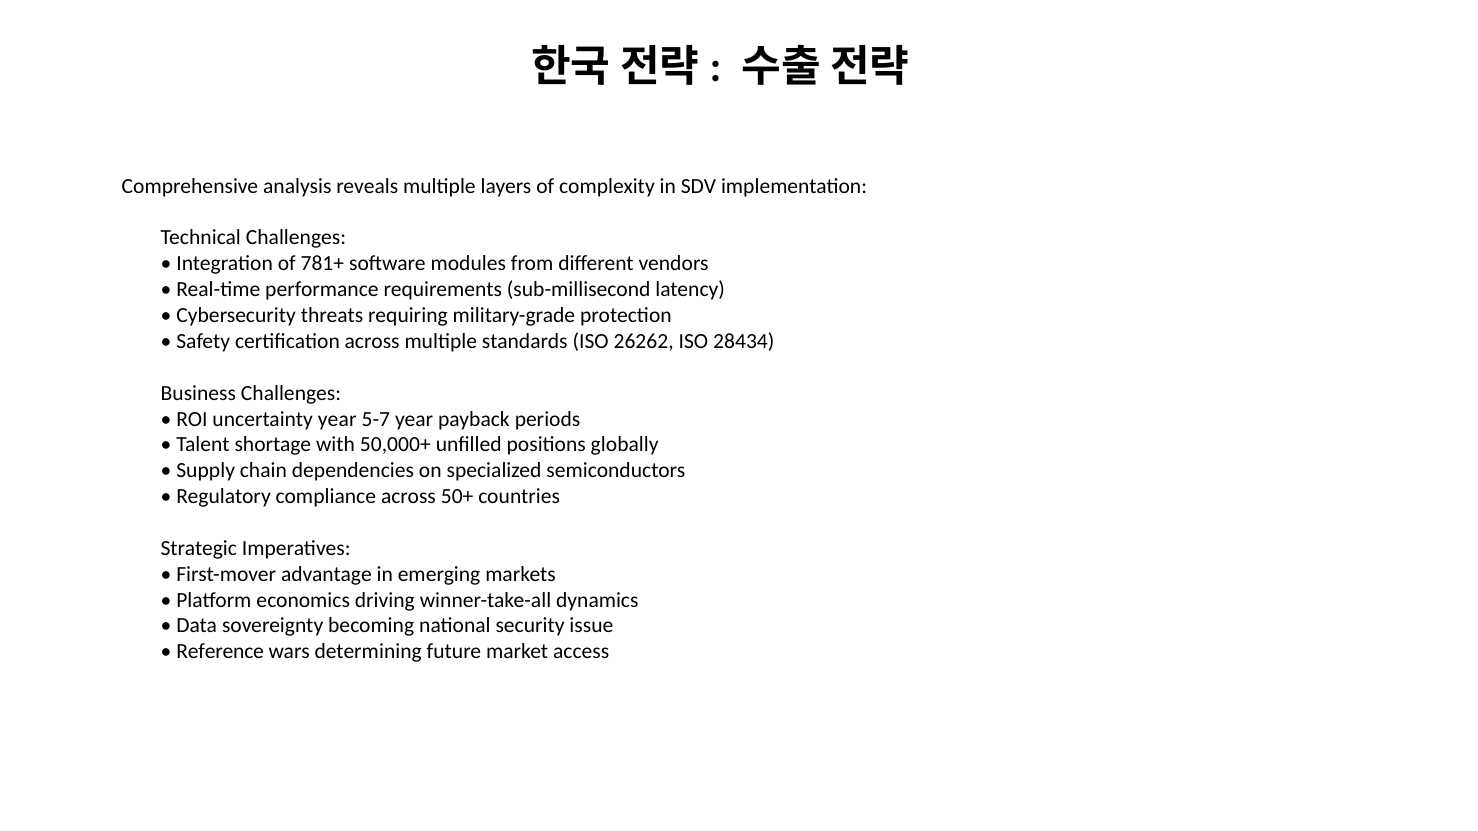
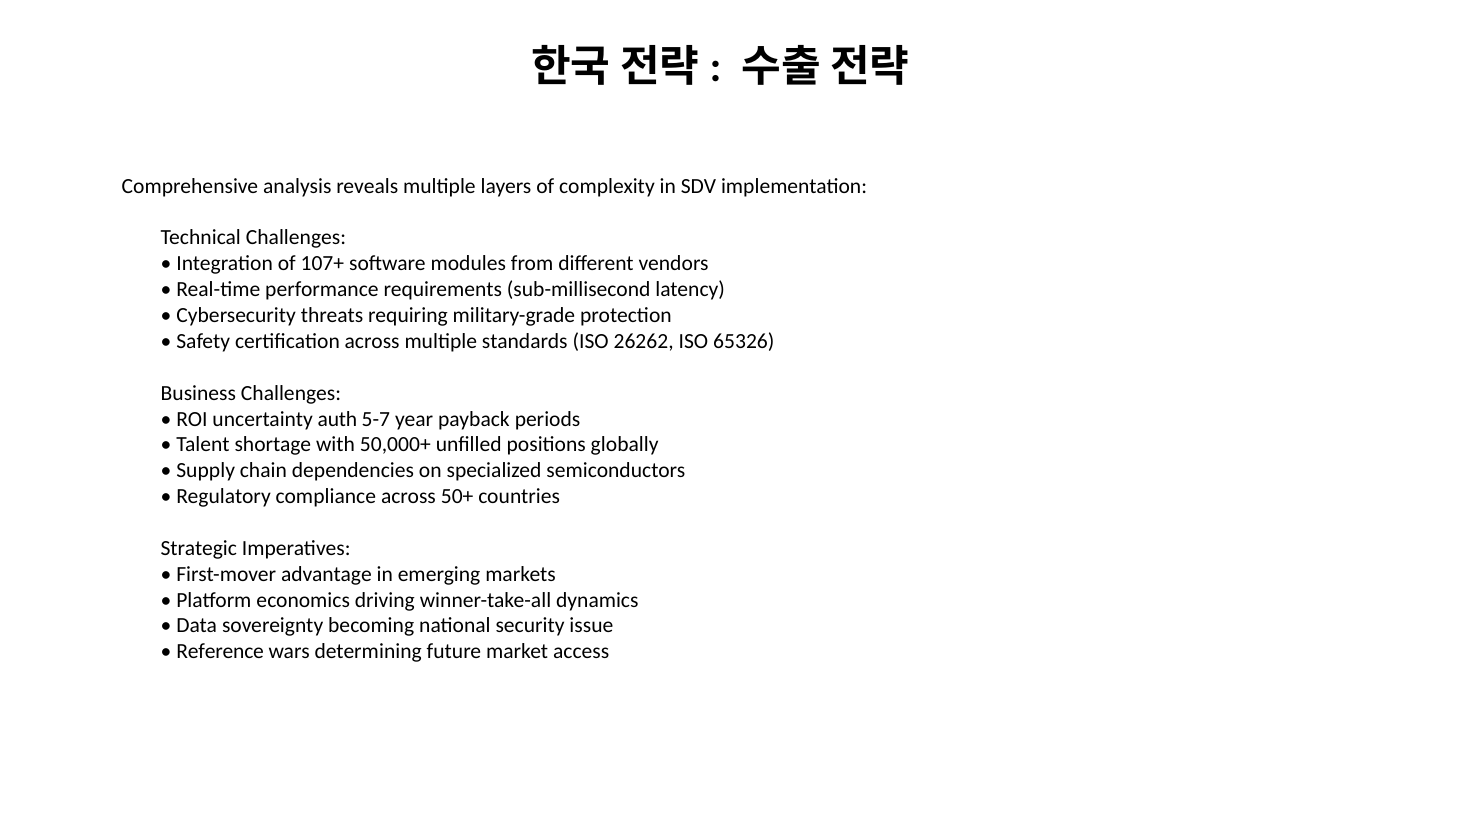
781+: 781+ -> 107+
28434: 28434 -> 65326
uncertainty year: year -> auth
